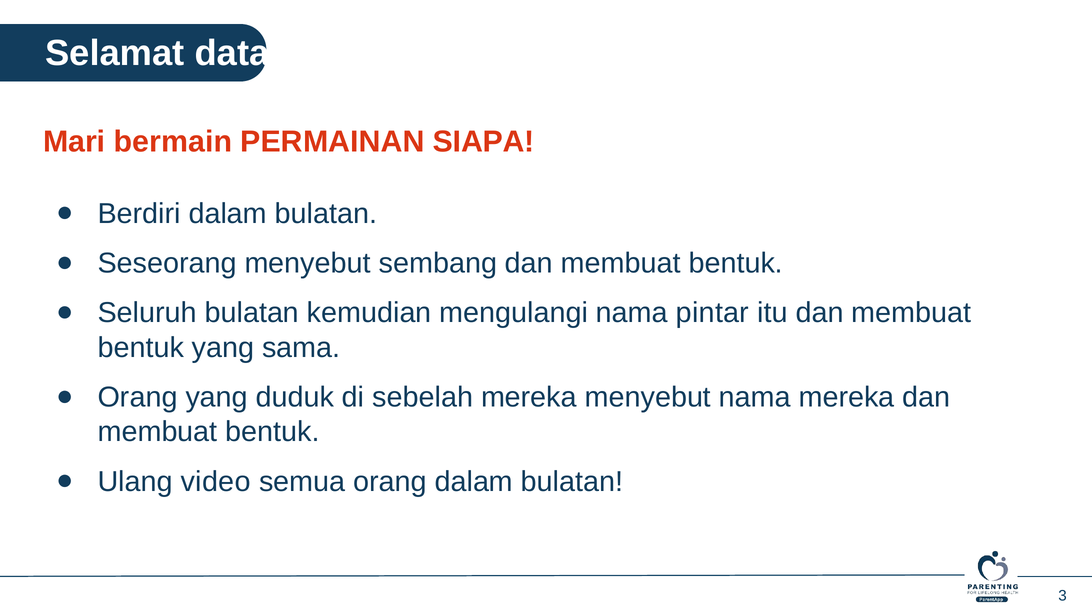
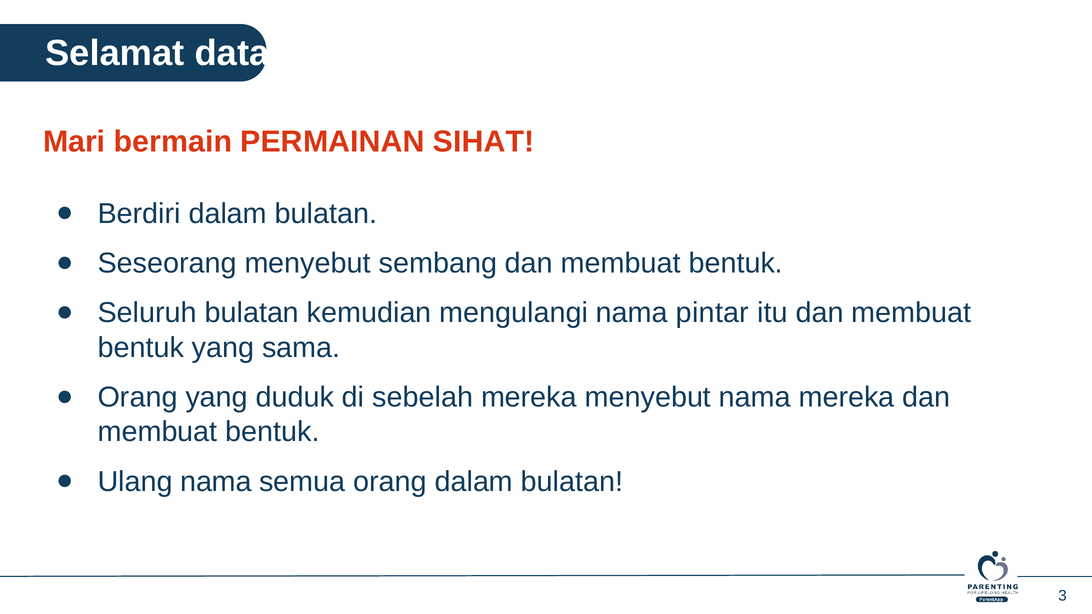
SIAPA: SIAPA -> SIHAT
Ulang video: video -> nama
